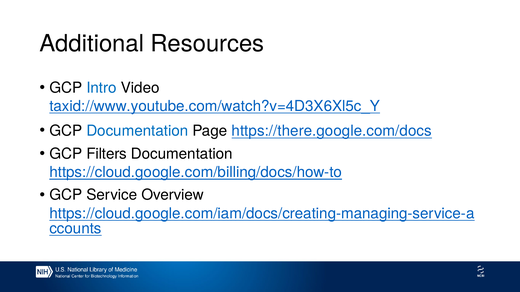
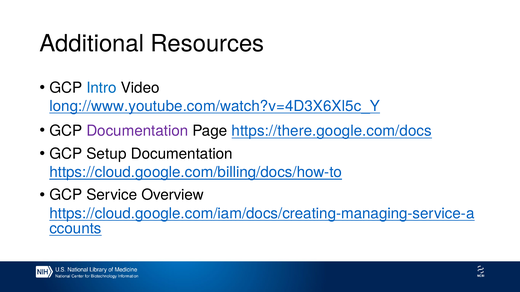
taxid://www.youtube.com/watch?v=4D3X6Xl5c_Y: taxid://www.youtube.com/watch?v=4D3X6Xl5c_Y -> long://www.youtube.com/watch?v=4D3X6Xl5c_Y
Documentation at (137, 131) colour: blue -> purple
Filters: Filters -> Setup
